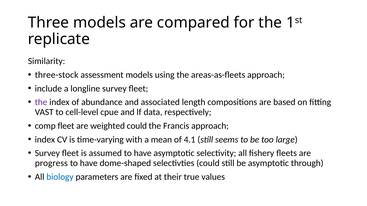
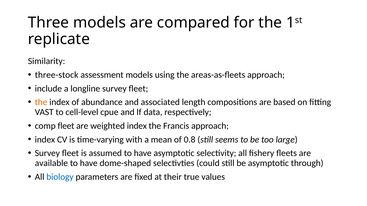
the at (41, 102) colour: purple -> orange
weighted could: could -> index
4.1: 4.1 -> 0.8
progress: progress -> available
